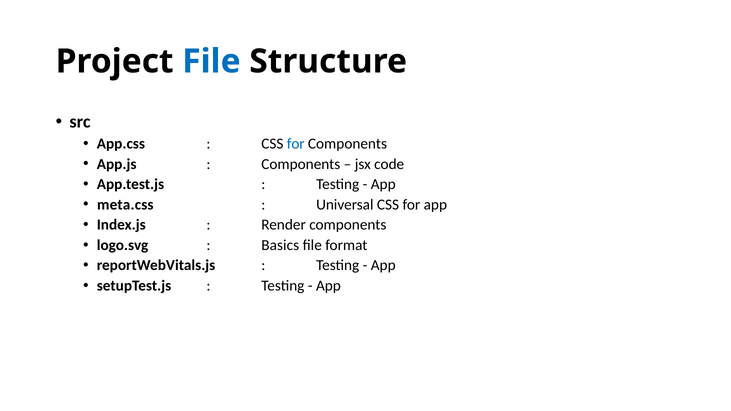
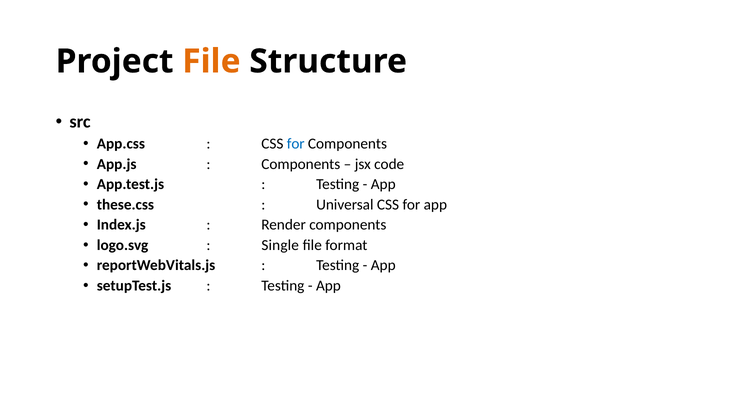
File at (211, 61) colour: blue -> orange
meta.css: meta.css -> these.css
Basics: Basics -> Single
